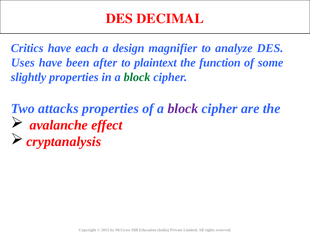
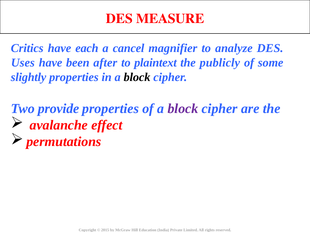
DECIMAL: DECIMAL -> MEASURE
design: design -> cancel
function: function -> publicly
block at (137, 77) colour: green -> black
attacks: attacks -> provide
cryptanalysis: cryptanalysis -> permutations
